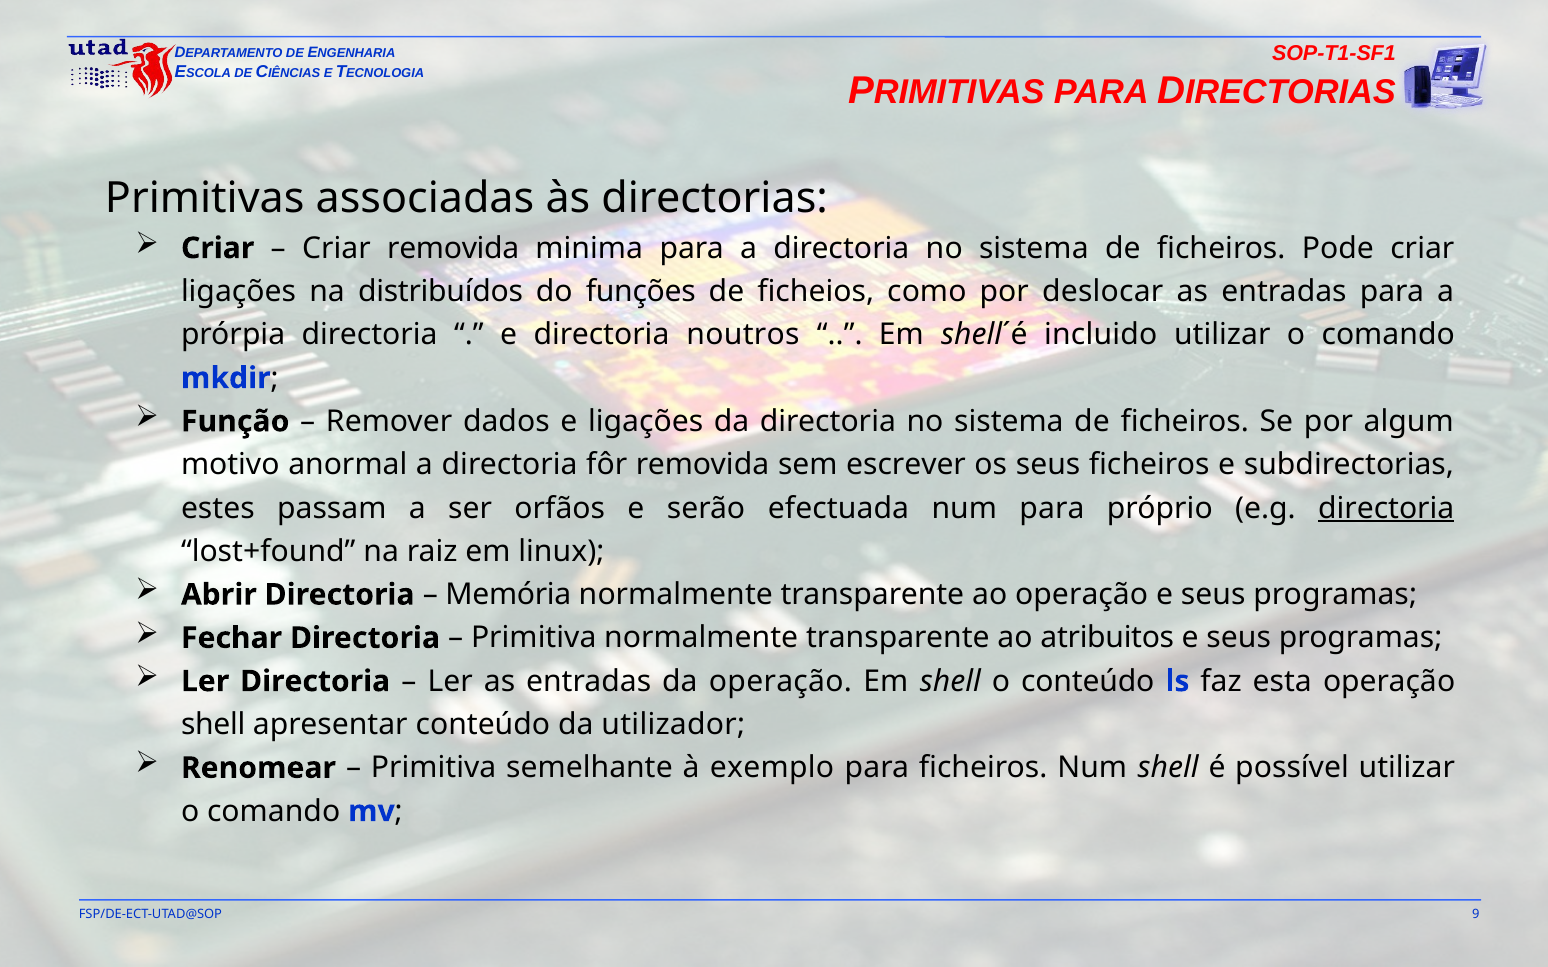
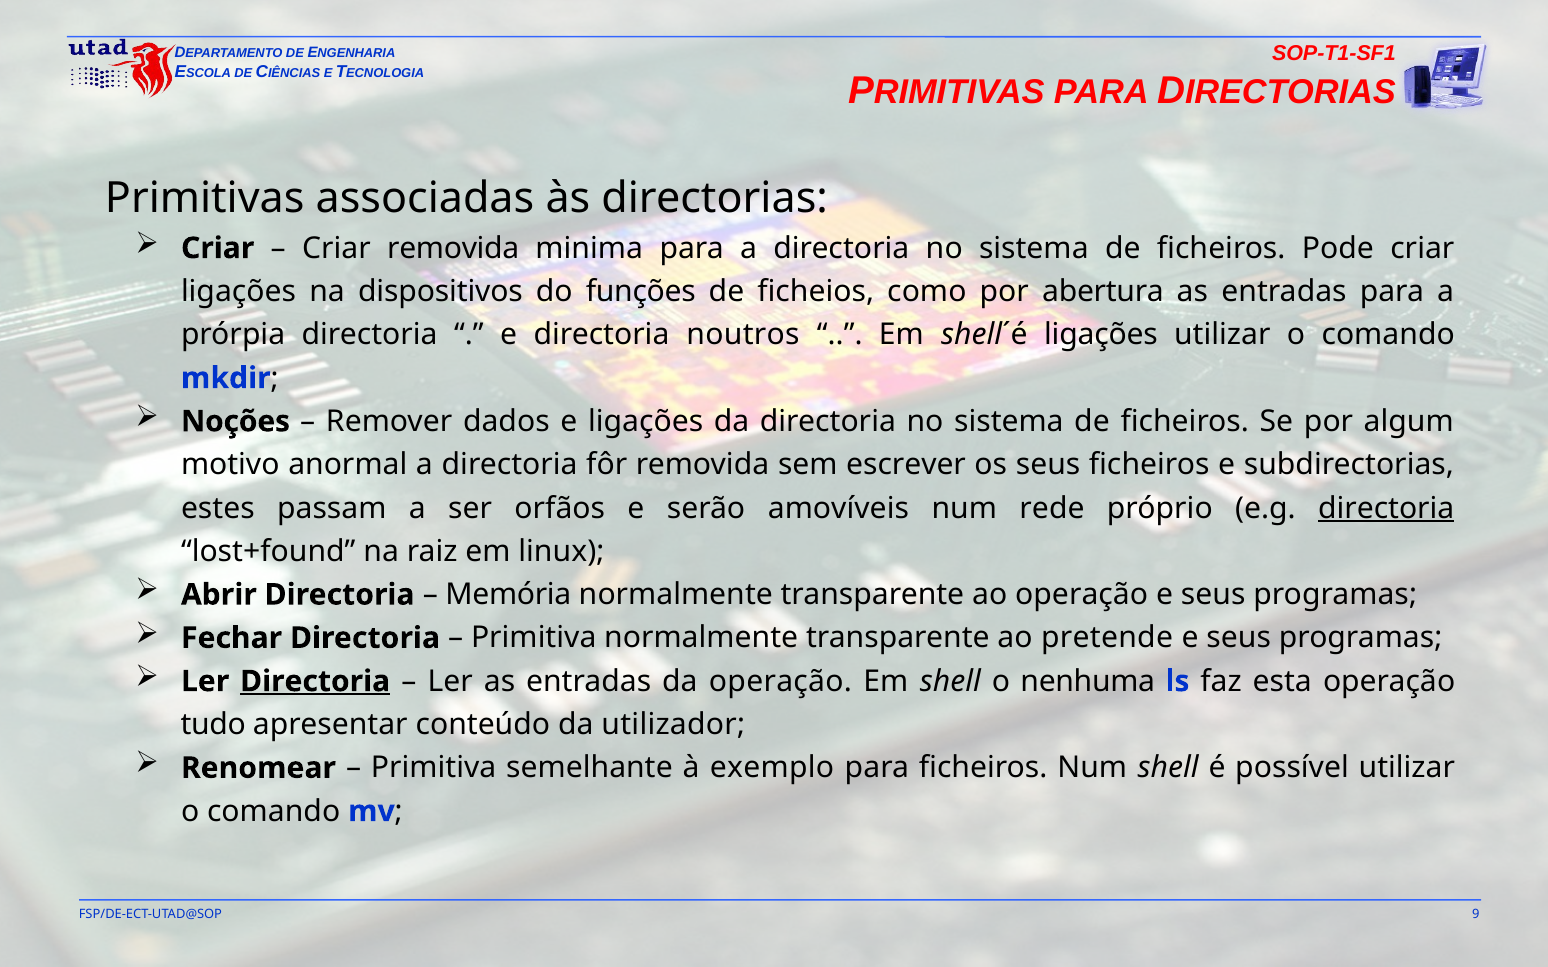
distribuídos: distribuídos -> dispositivos
deslocar: deslocar -> abertura
shell´é incluido: incluido -> ligações
Função: Função -> Noções
efectuada: efectuada -> amovíveis
num para: para -> rede
atribuitos: atribuitos -> pretende
Directoria at (315, 682) underline: none -> present
o conteúdo: conteúdo -> nenhuma
shell at (213, 725): shell -> tudo
